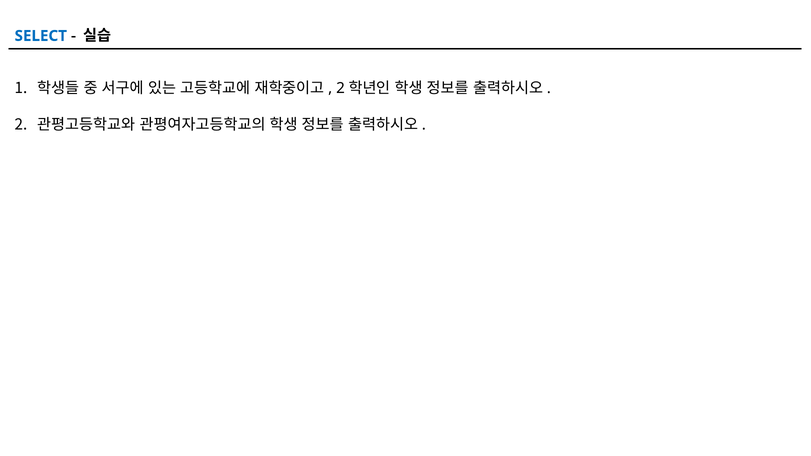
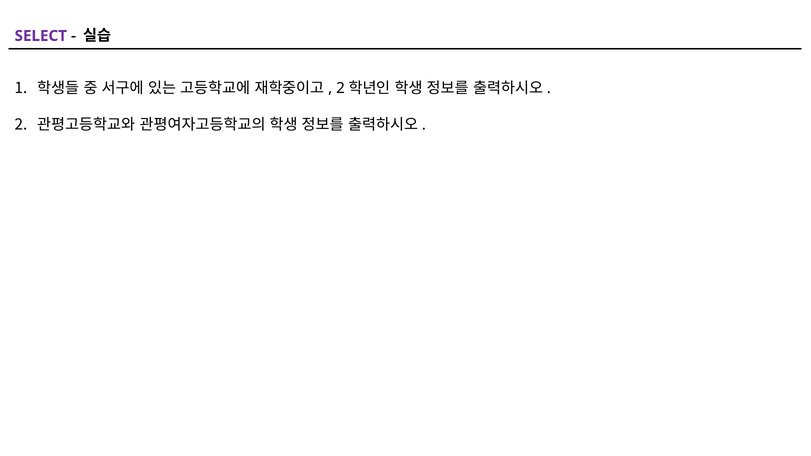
SELECT colour: blue -> purple
